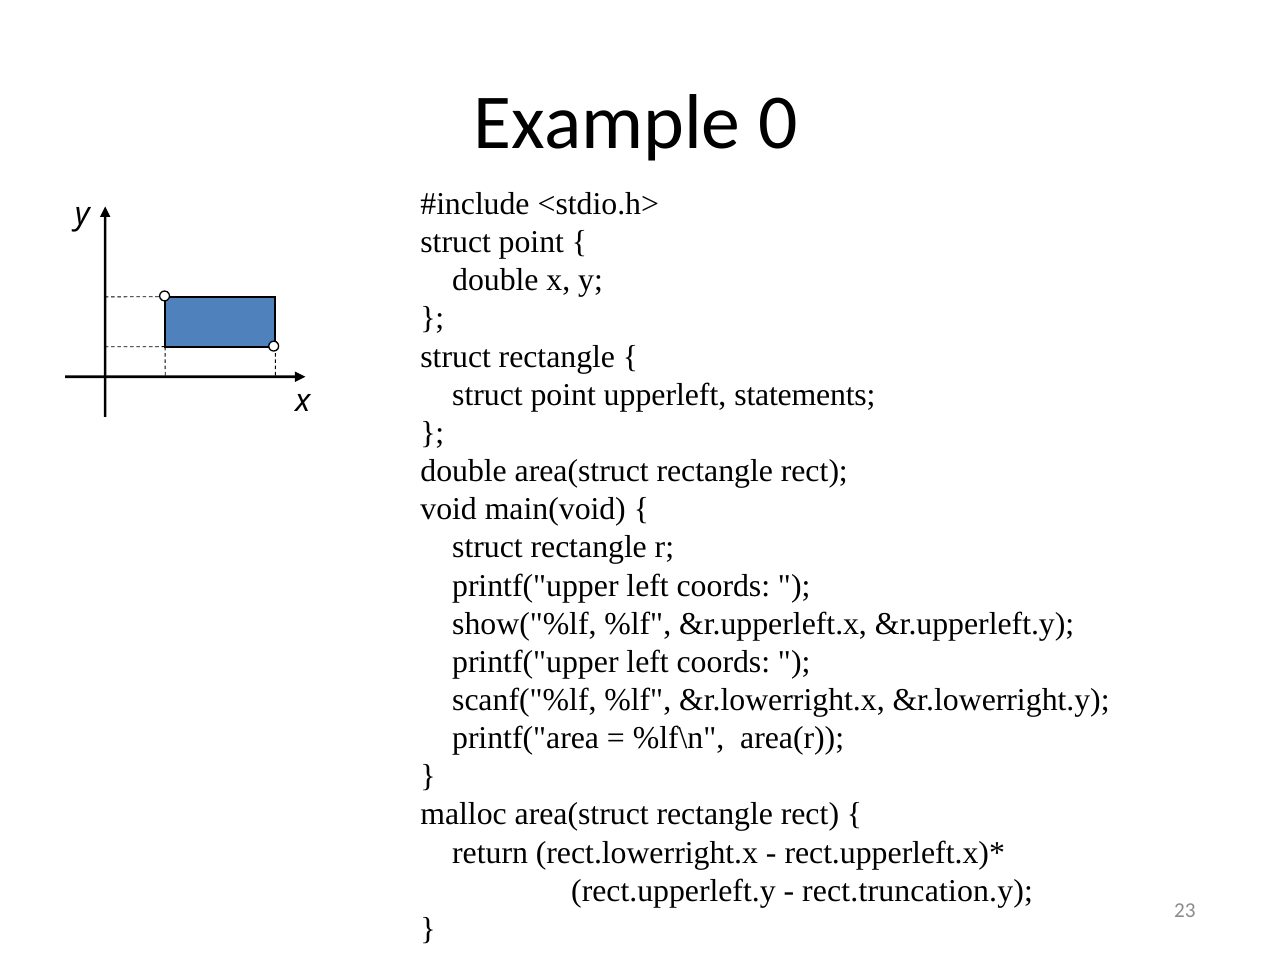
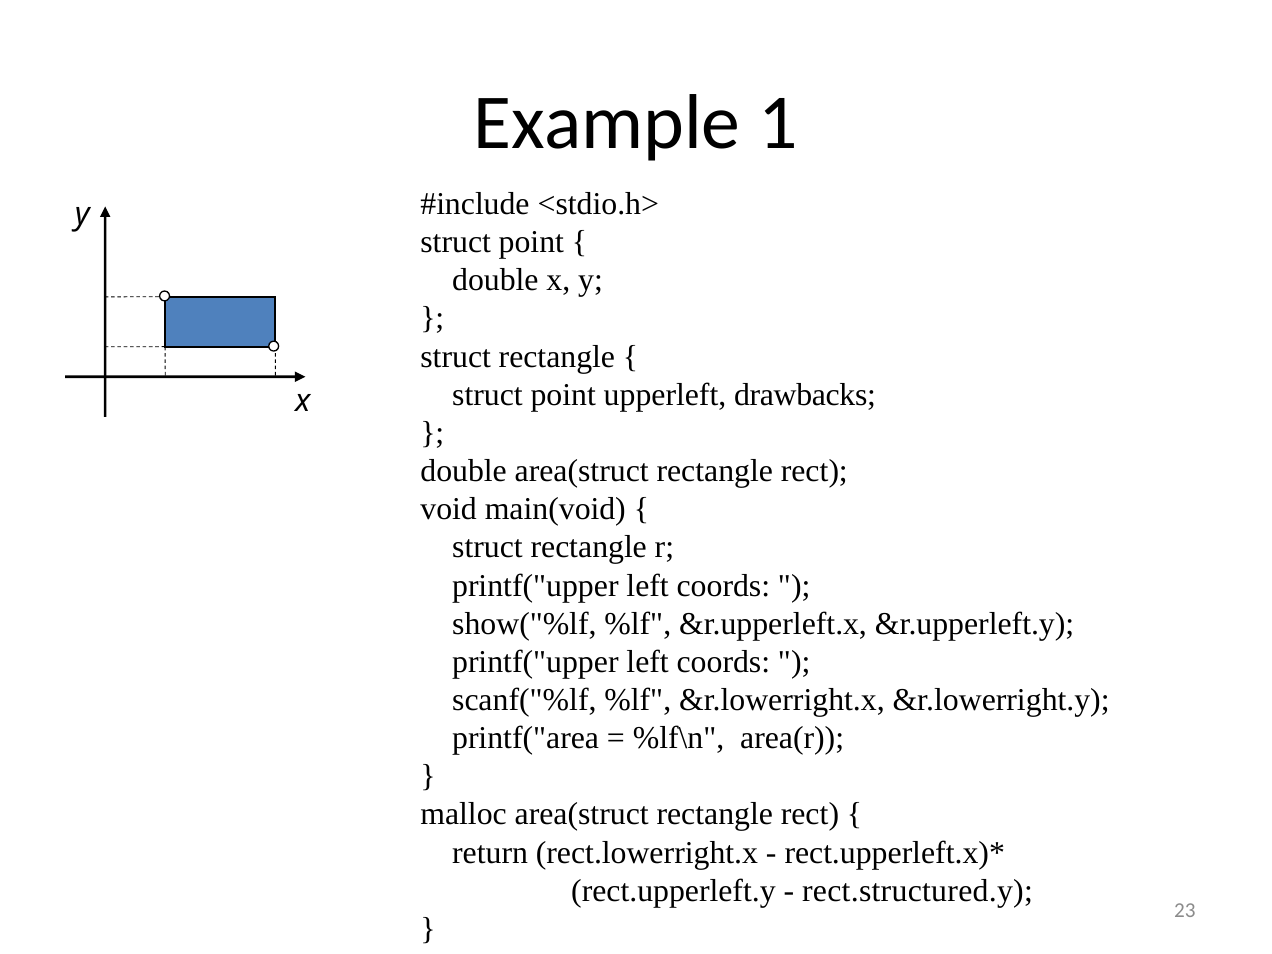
0: 0 -> 1
statements: statements -> drawbacks
rect.truncation.y: rect.truncation.y -> rect.structured.y
